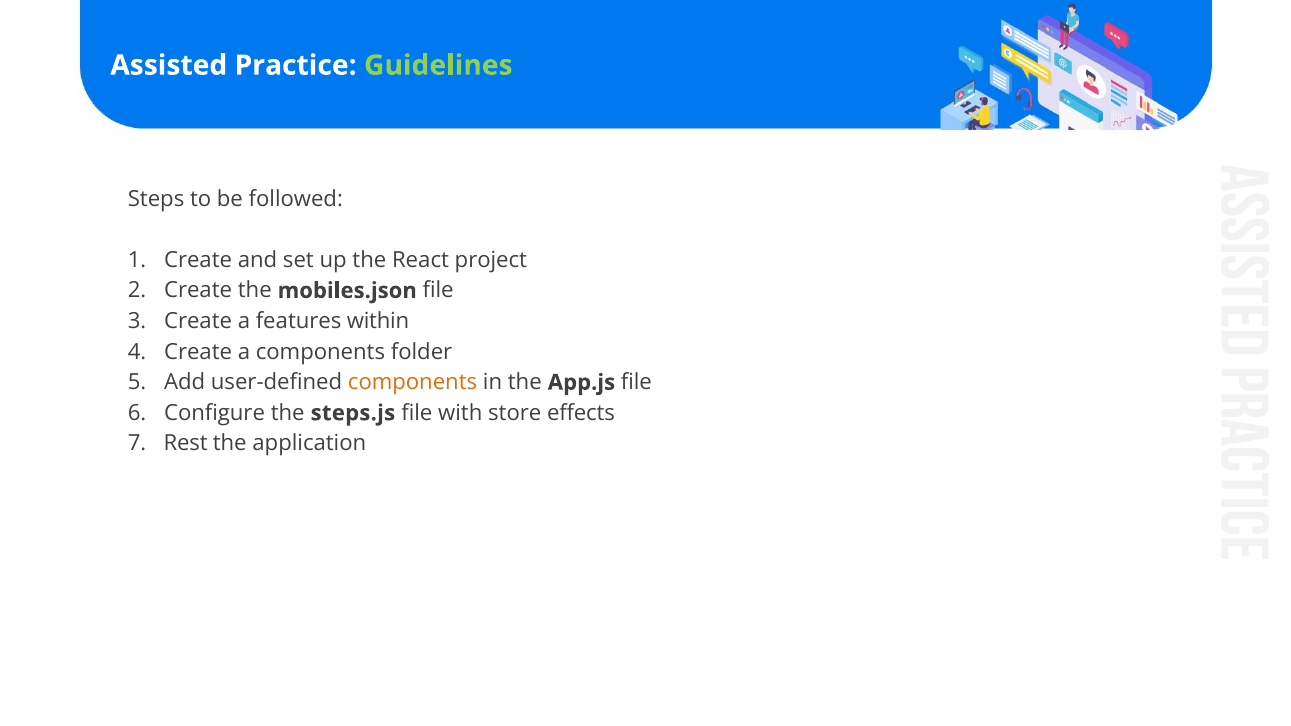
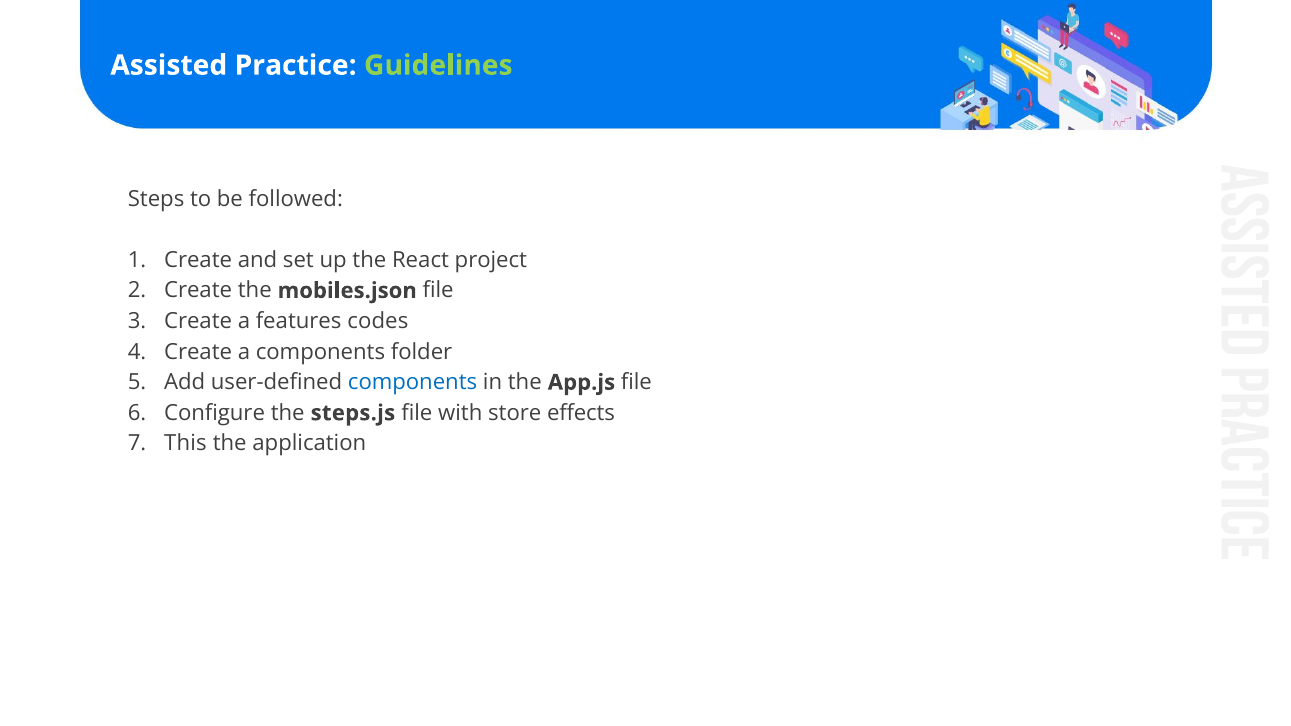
within: within -> codes
components at (413, 383) colour: orange -> blue
Rest: Rest -> This
